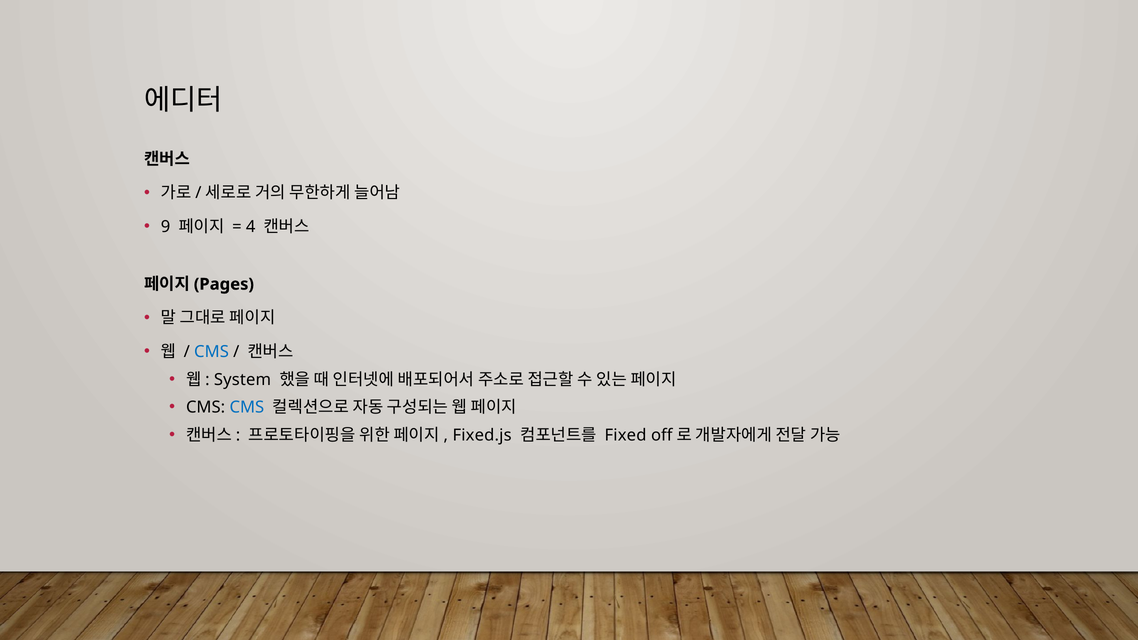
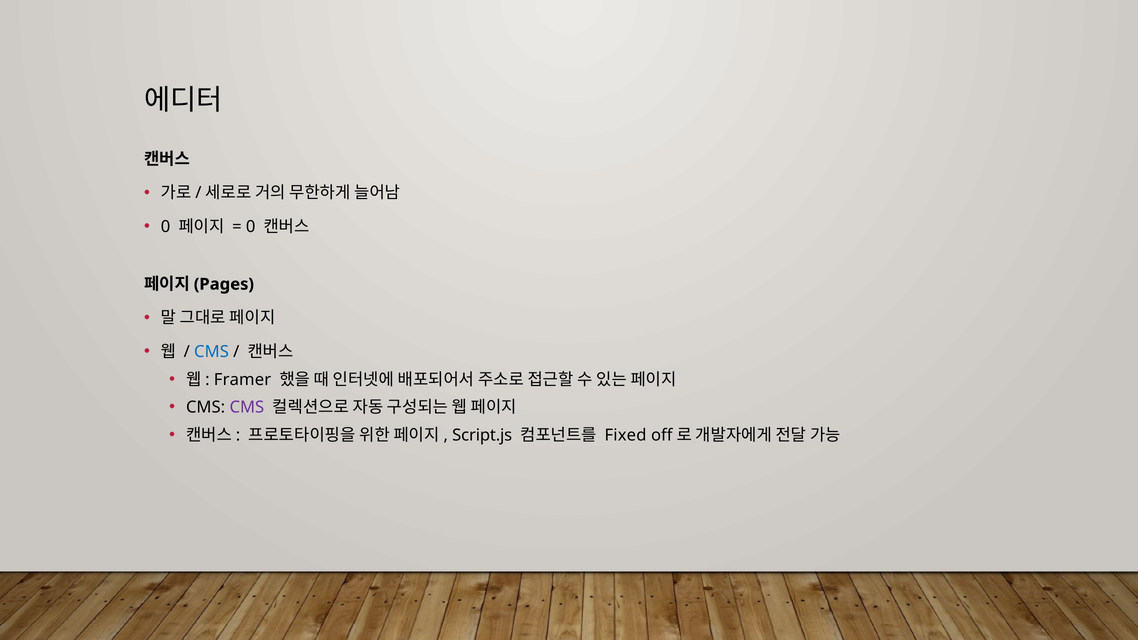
9 at (166, 227): 9 -> 0
4 at (251, 227): 4 -> 0
System: System -> Framer
CMS at (247, 407) colour: blue -> purple
Fixed.js: Fixed.js -> Script.js
